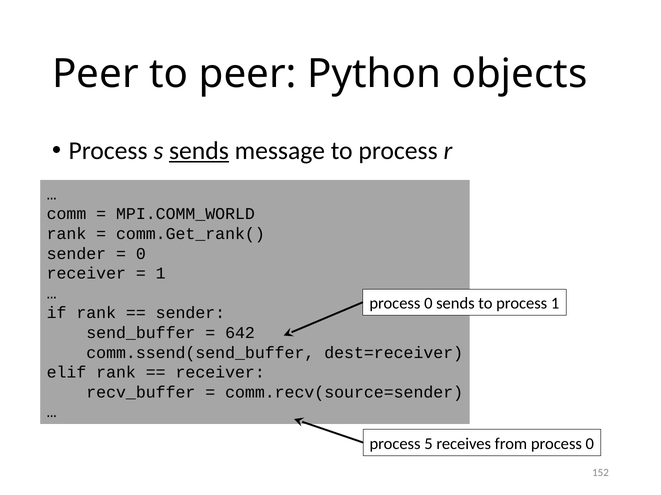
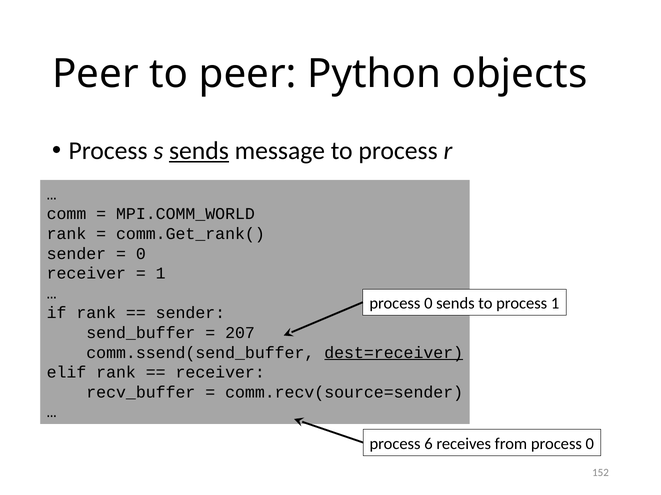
642: 642 -> 207
dest=receiver underline: none -> present
5: 5 -> 6
